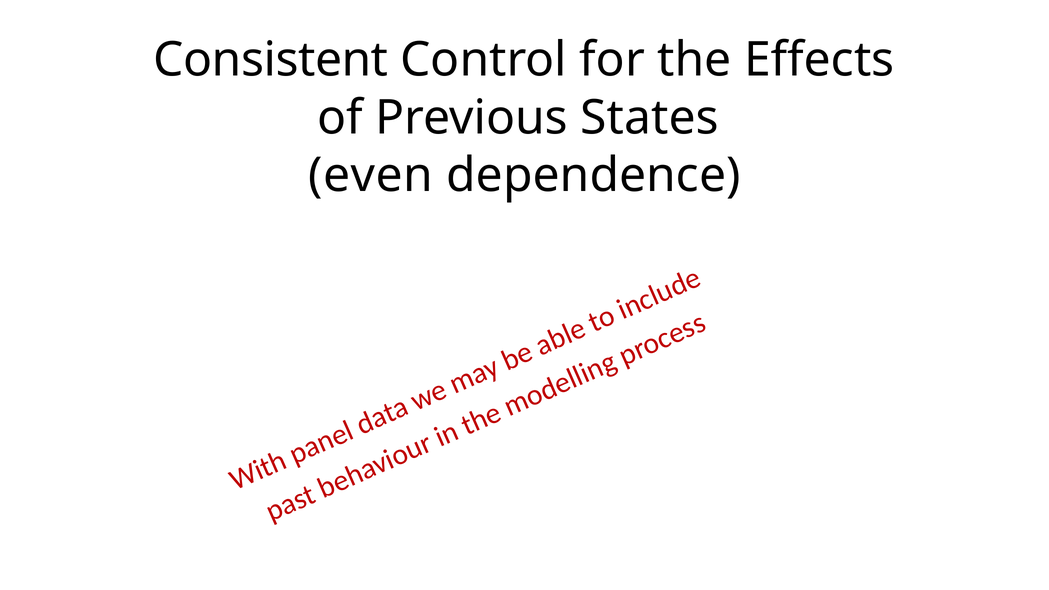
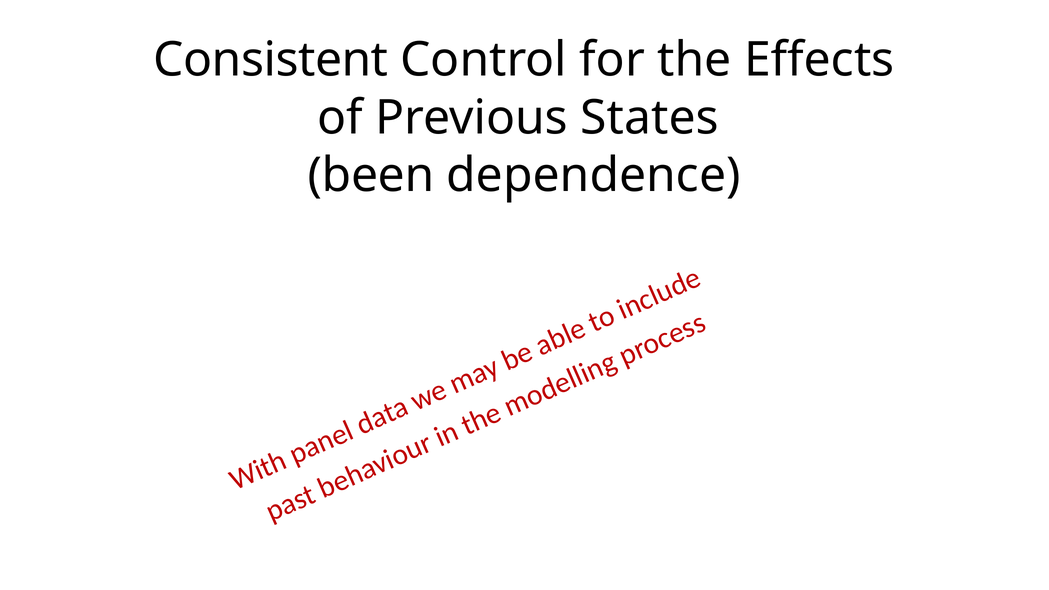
even: even -> been
